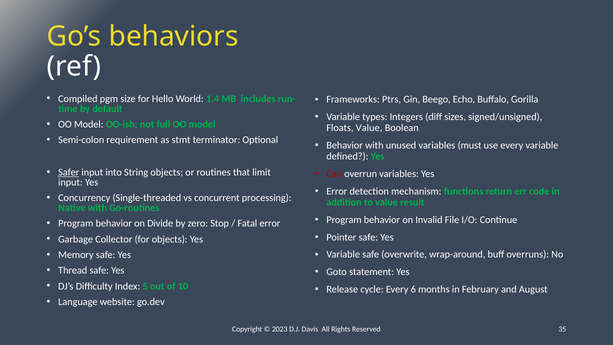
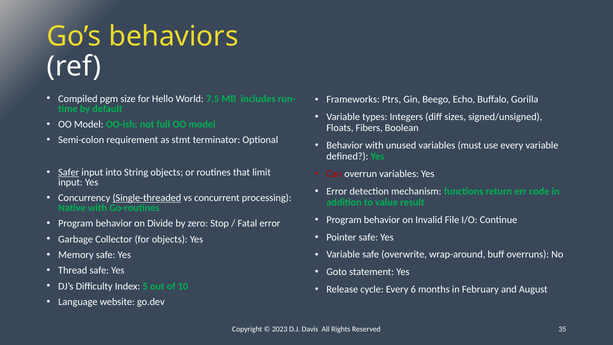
1.4: 1.4 -> 7.5
Floats Value: Value -> Fibers
Single-threaded underline: none -> present
